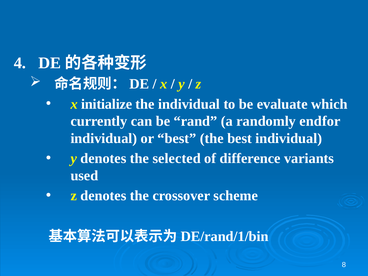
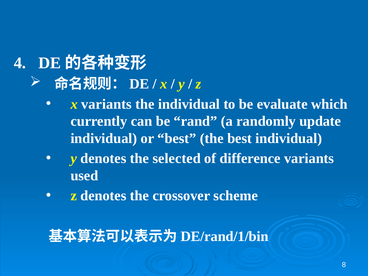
x initialize: initialize -> variants
endfor: endfor -> update
